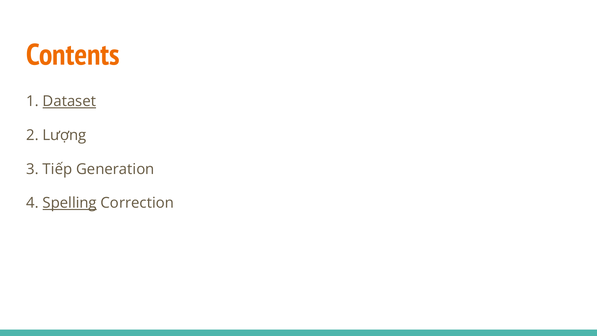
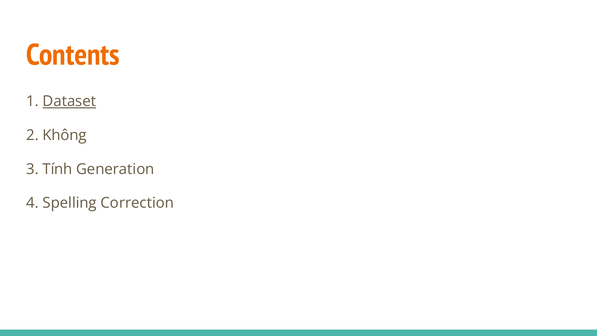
Lượng: Lượng -> Không
Tiếp: Tiếp -> Tính
Spelling underline: present -> none
